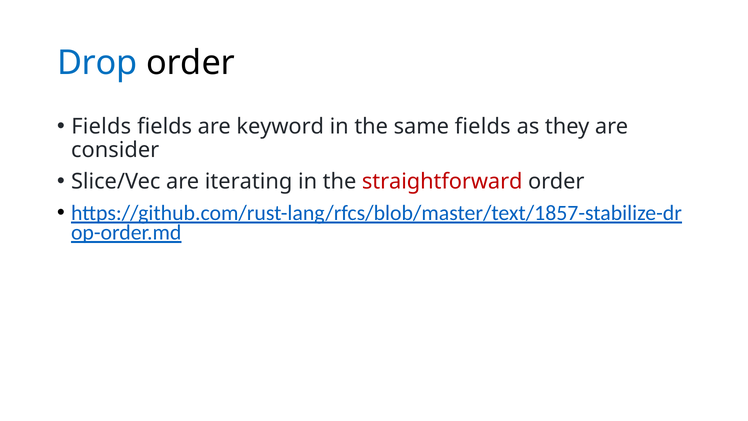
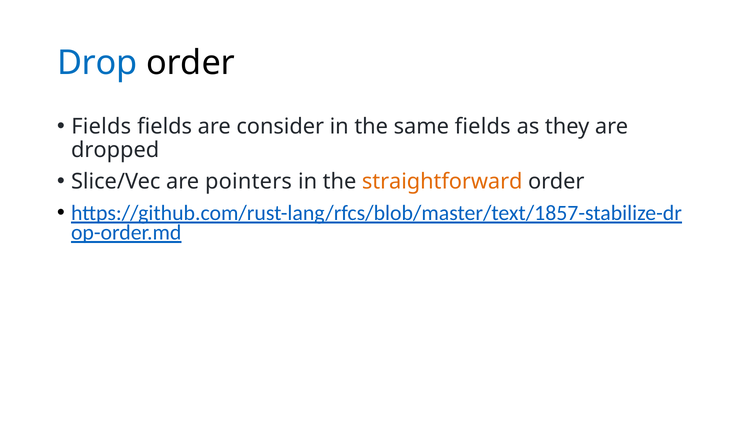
keyword: keyword -> consider
consider: consider -> dropped
iterating: iterating -> pointers
straightforward colour: red -> orange
